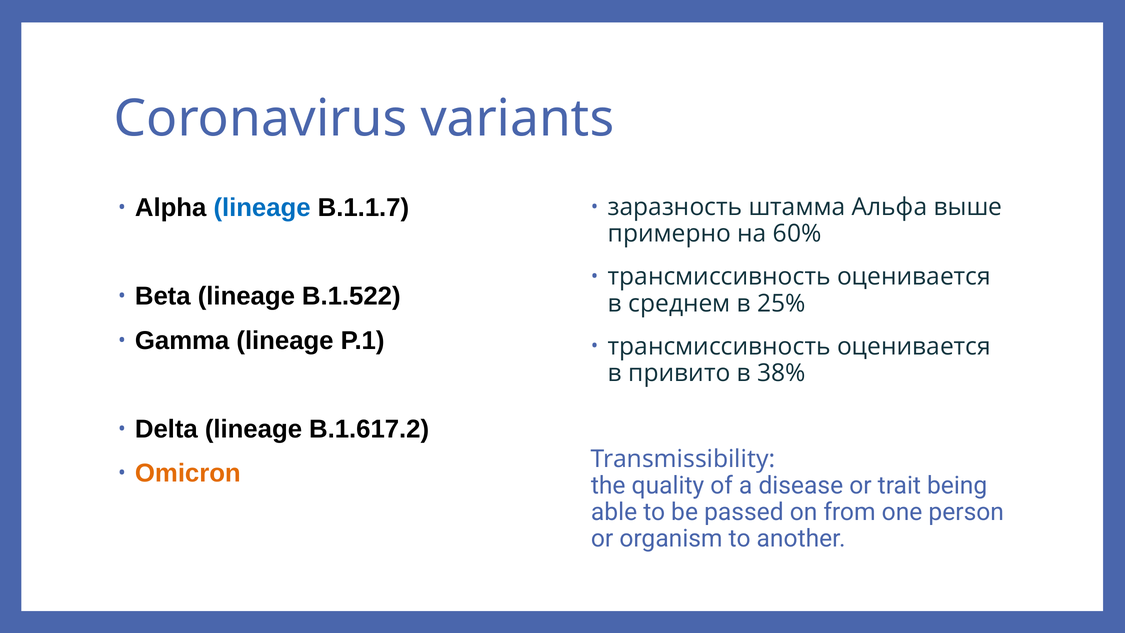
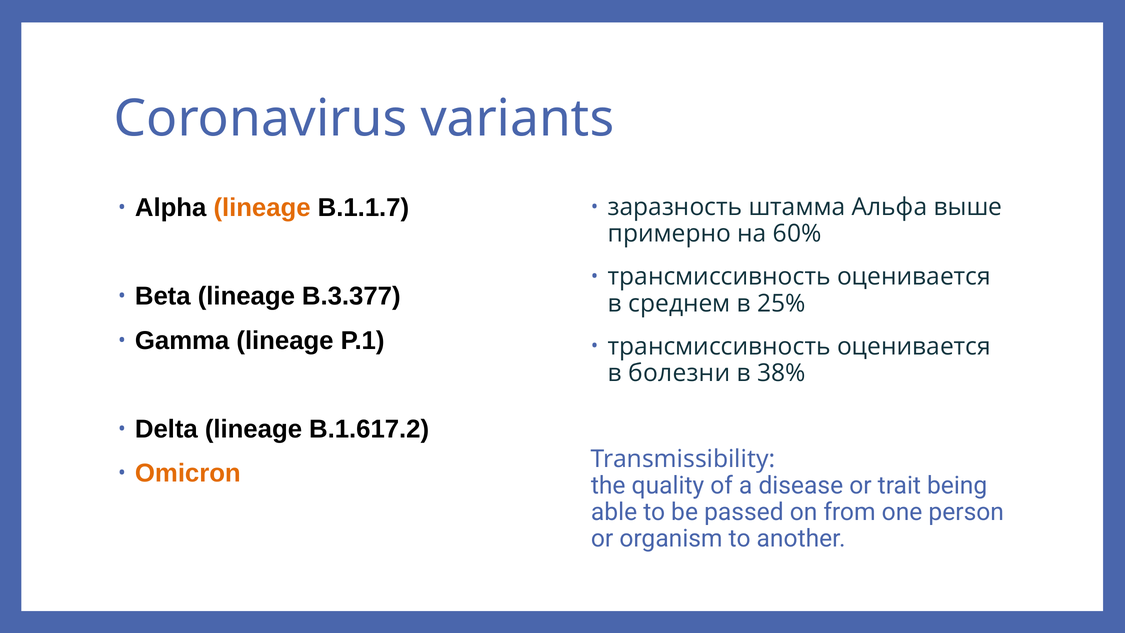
lineage at (262, 208) colour: blue -> orange
B.1.522: B.1.522 -> B.3.377
привито: привито -> болезни
